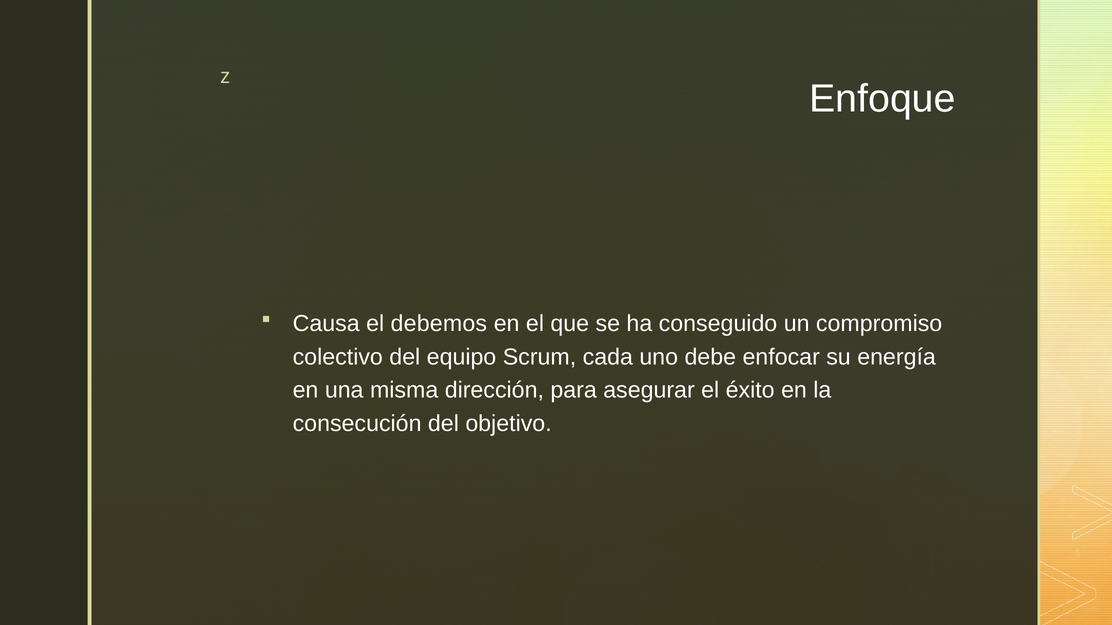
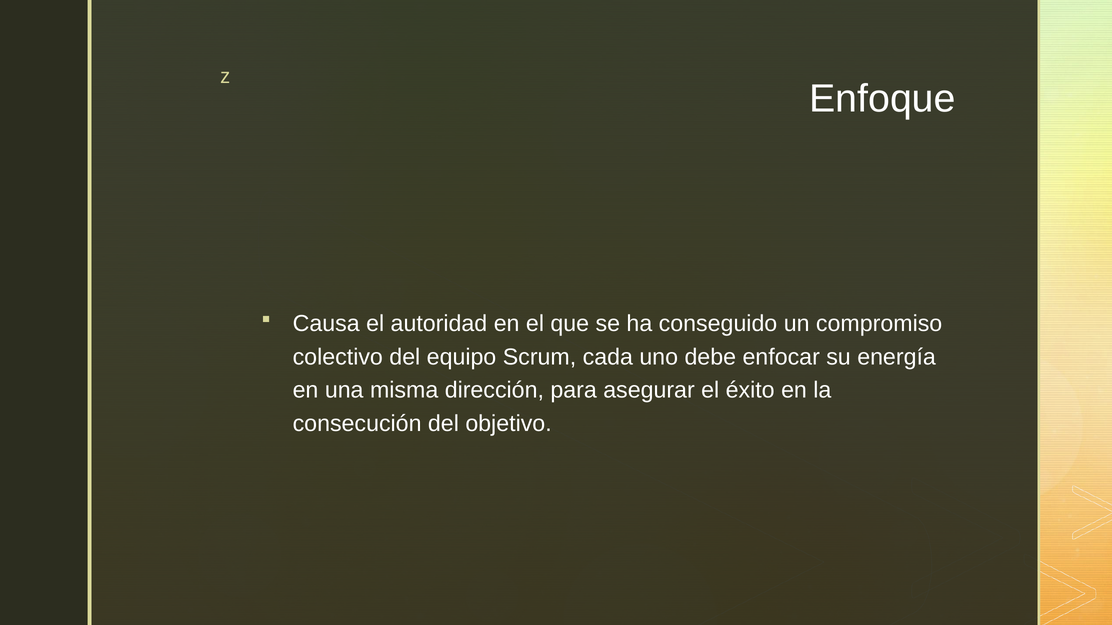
debemos: debemos -> autoridad
